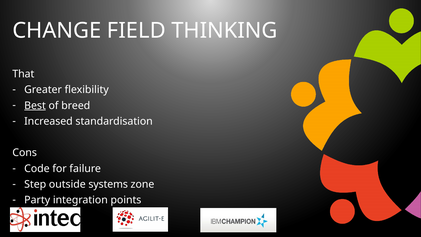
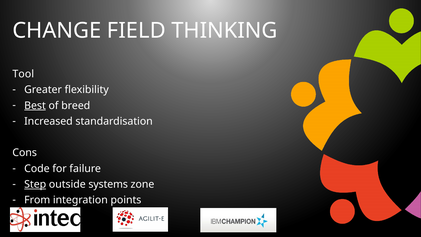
That: That -> Tool
Step underline: none -> present
Party: Party -> From
